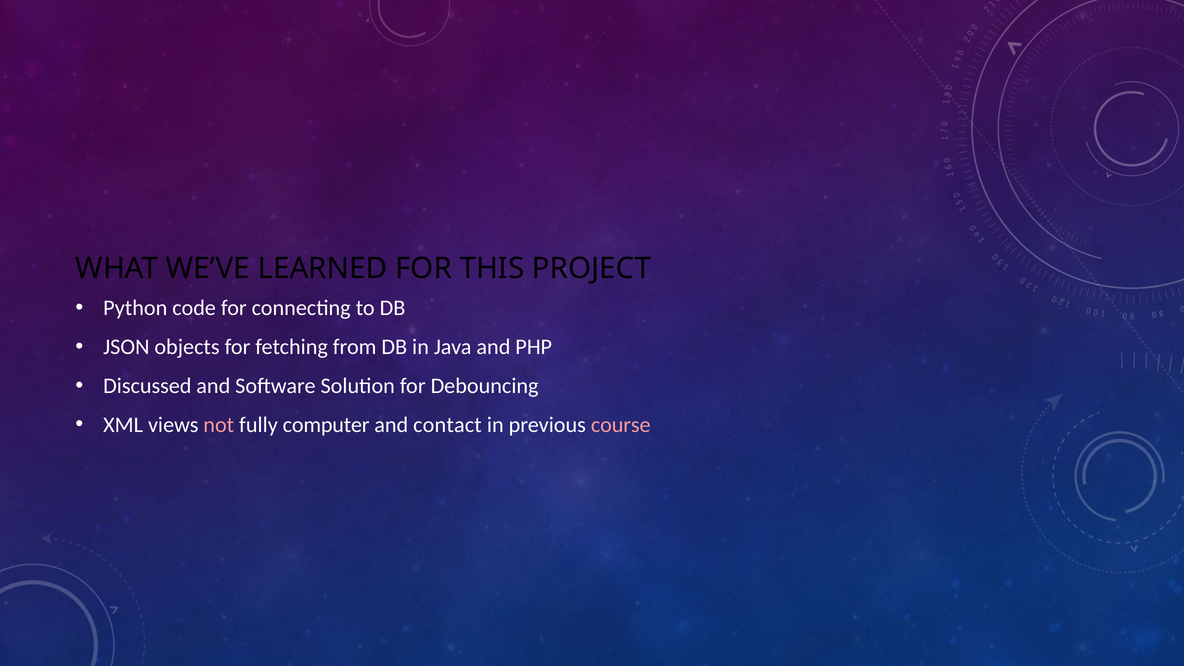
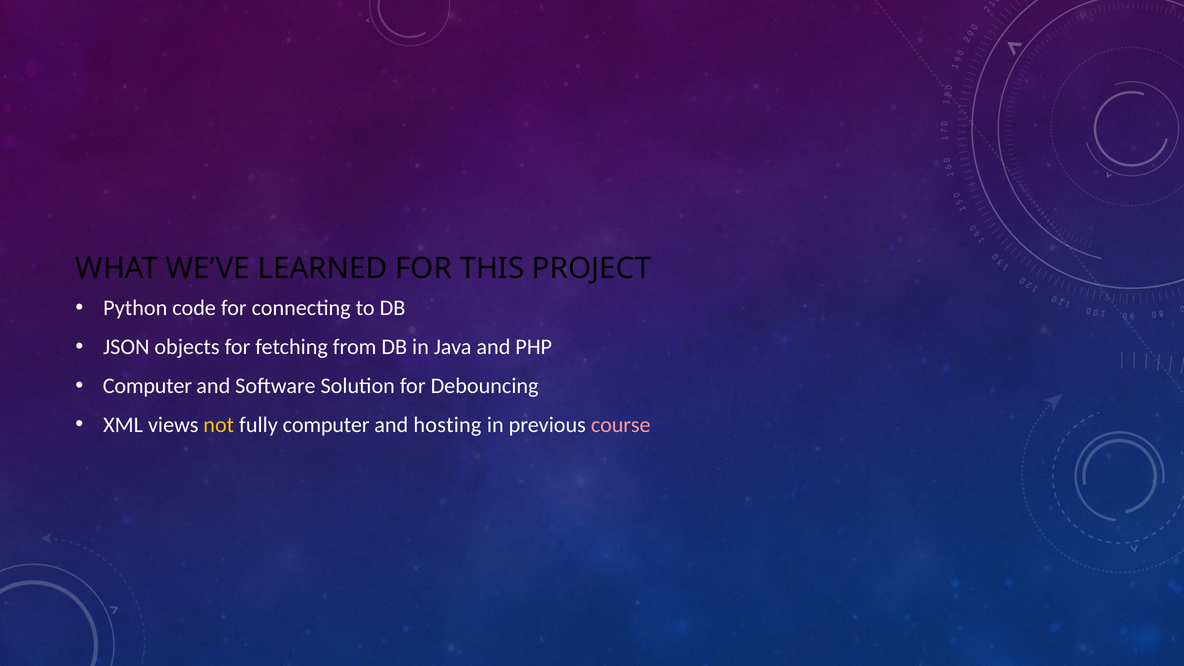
Discussed at (147, 386): Discussed -> Computer
not colour: pink -> yellow
contact: contact -> hosting
